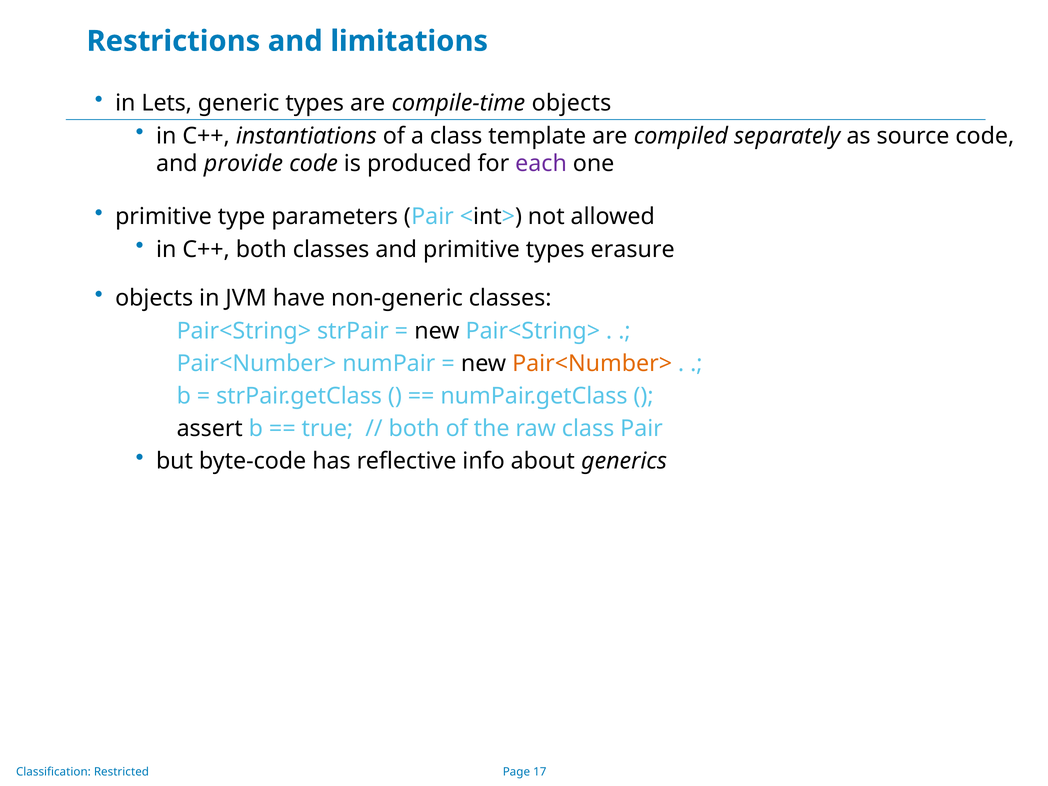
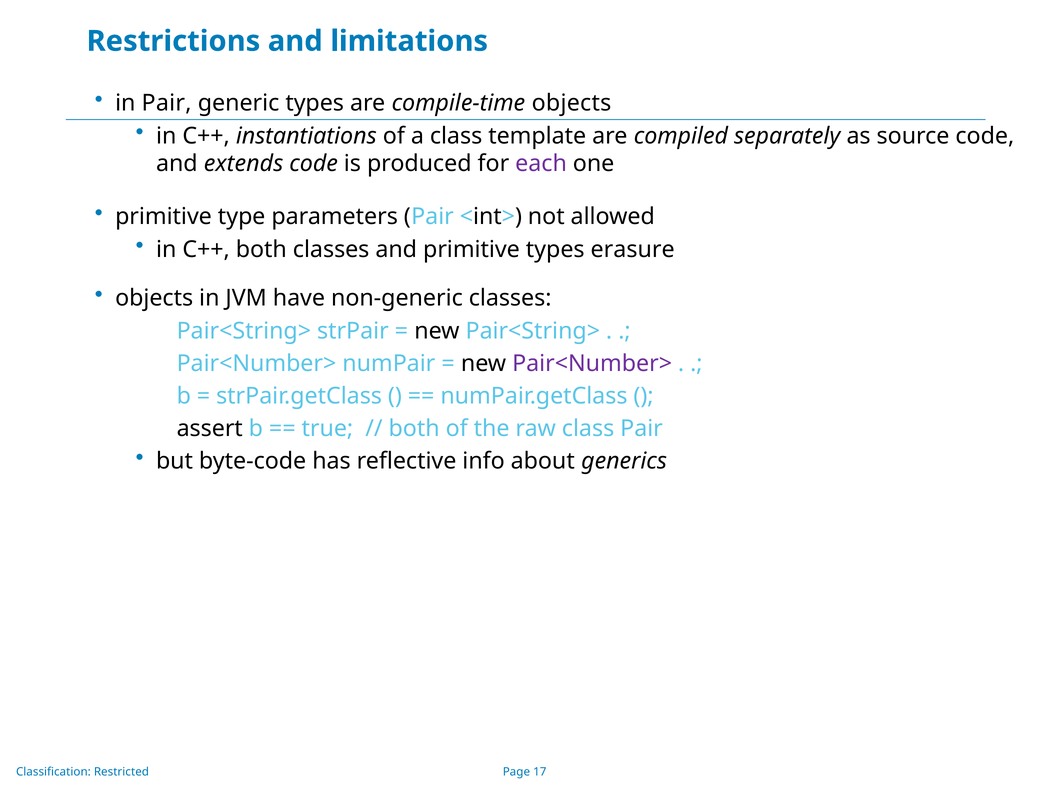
in Lets: Lets -> Pair
provide: provide -> extends
Pair<Number> at (592, 363) colour: orange -> purple
